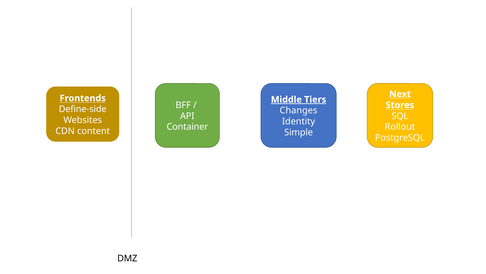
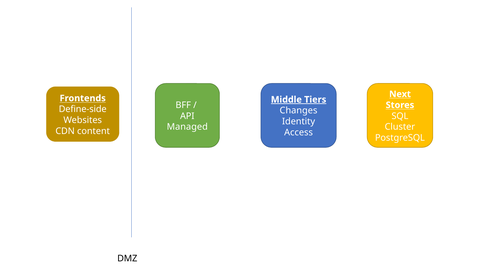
Container: Container -> Managed
Rollout: Rollout -> Cluster
Simple: Simple -> Access
